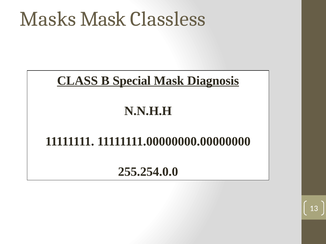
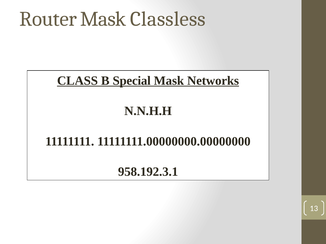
Masks: Masks -> Router
Diagnosis: Diagnosis -> Networks
255.254.0.0: 255.254.0.0 -> 958.192.3.1
